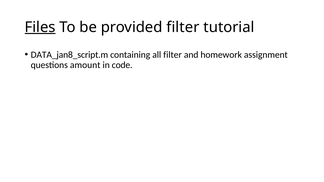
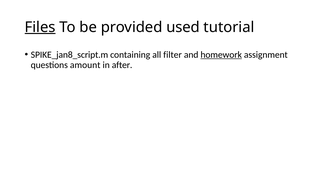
provided filter: filter -> used
DATA_jan8_script.m: DATA_jan8_script.m -> SPIKE_jan8_script.m
homework underline: none -> present
code: code -> after
